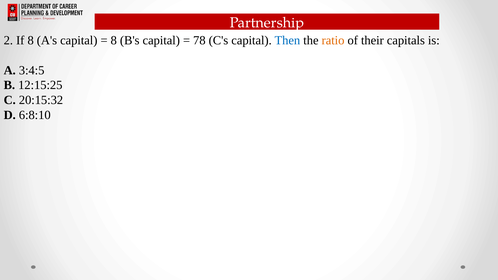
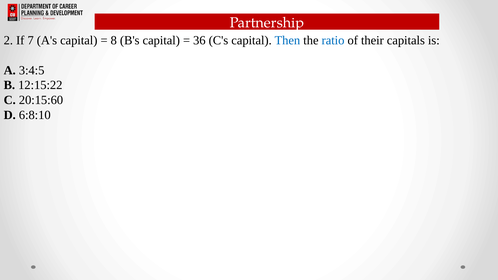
If 8: 8 -> 7
78: 78 -> 36
ratio colour: orange -> blue
12:15:25: 12:15:25 -> 12:15:22
20:15:32: 20:15:32 -> 20:15:60
